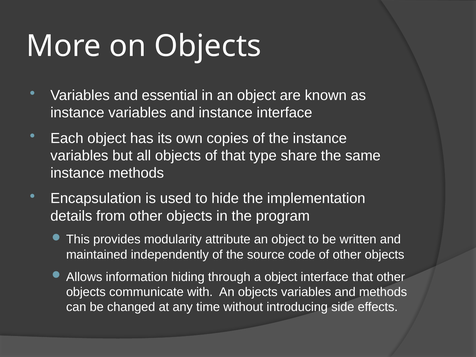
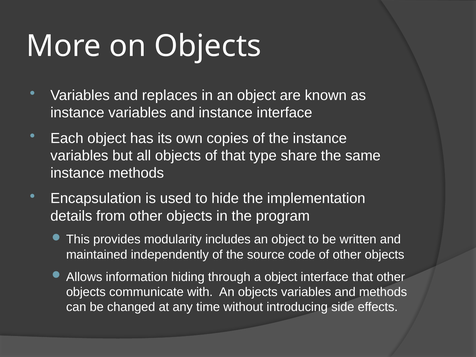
essential: essential -> replaces
attribute: attribute -> includes
